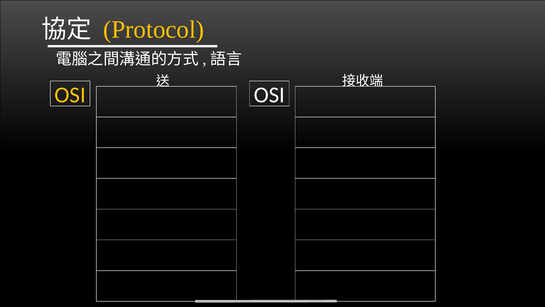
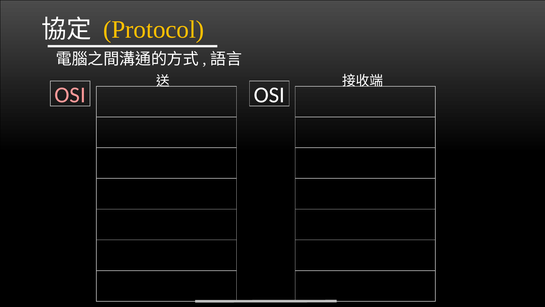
OSI at (70, 95) colour: yellow -> pink
